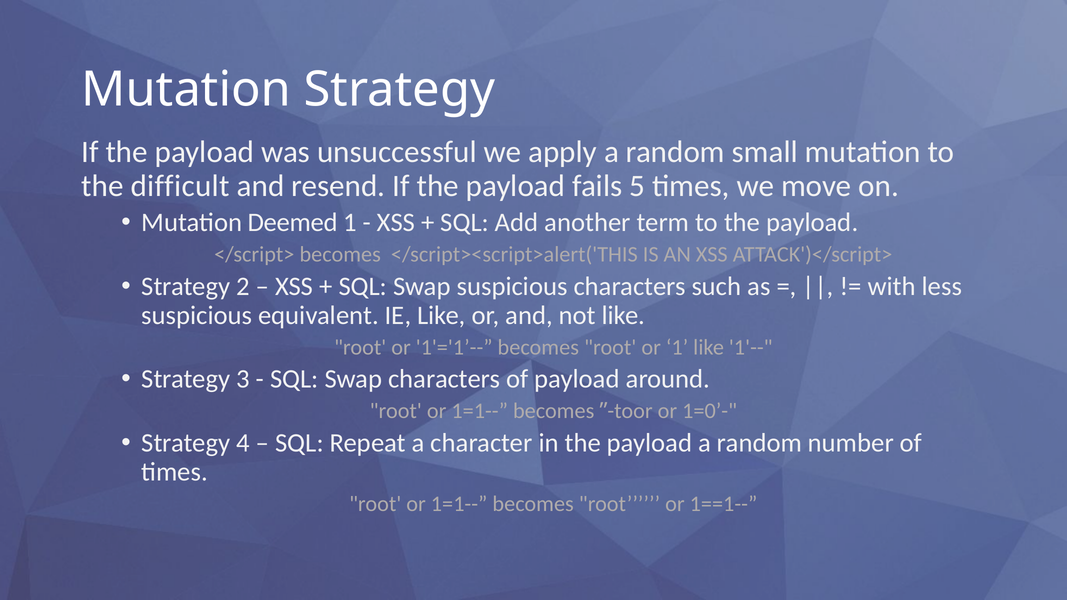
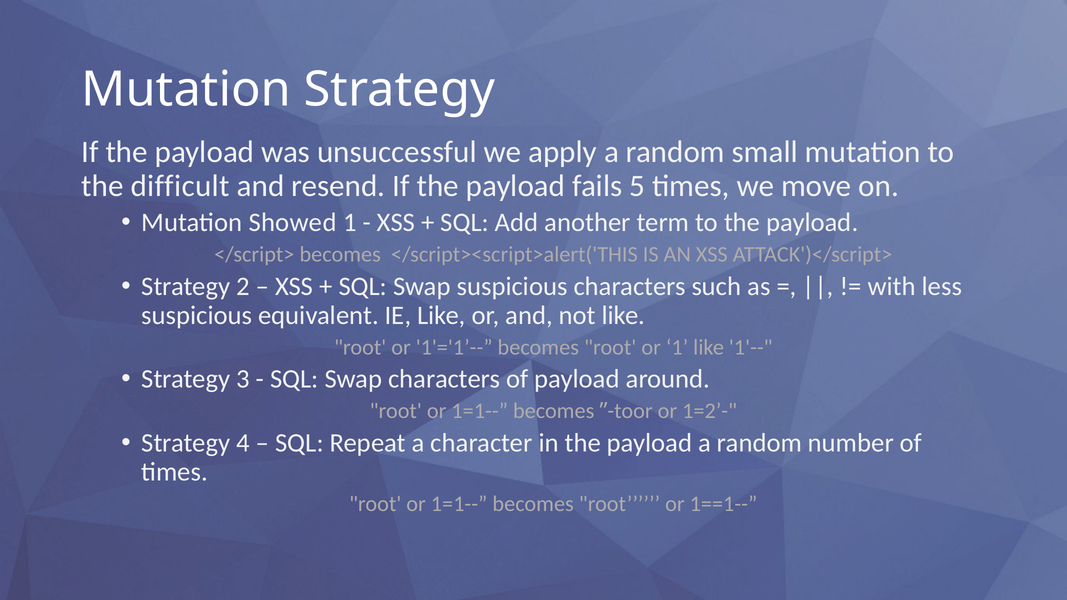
Deemed: Deemed -> Showed
1=0’-: 1=0’- -> 1=2’-
